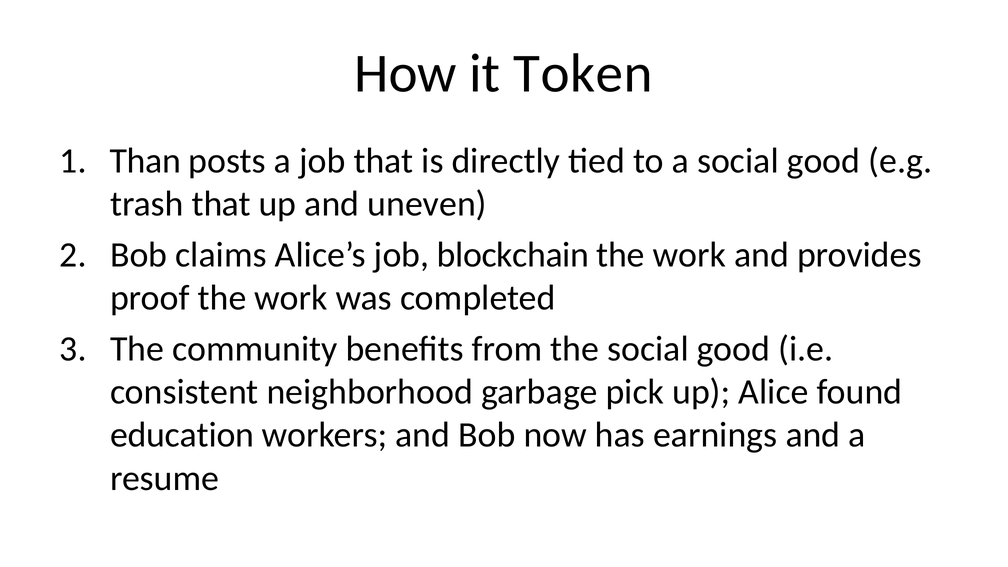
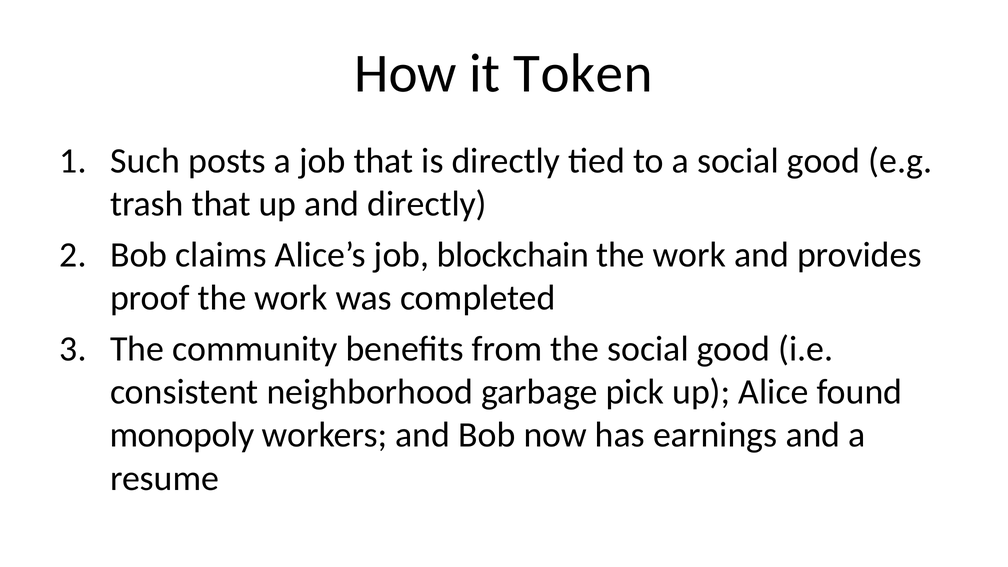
Than: Than -> Such
and uneven: uneven -> directly
education: education -> monopoly
